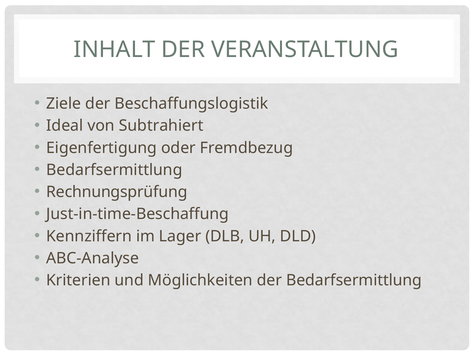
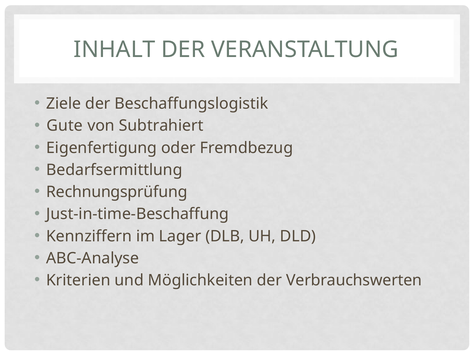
Ideal: Ideal -> Gute
der Bedarfsermittlung: Bedarfsermittlung -> Verbrauchswerten
